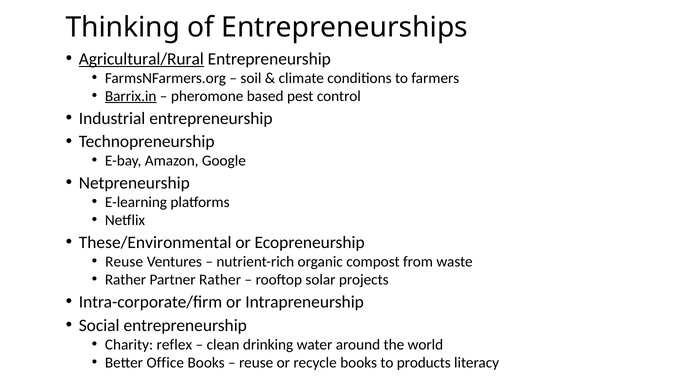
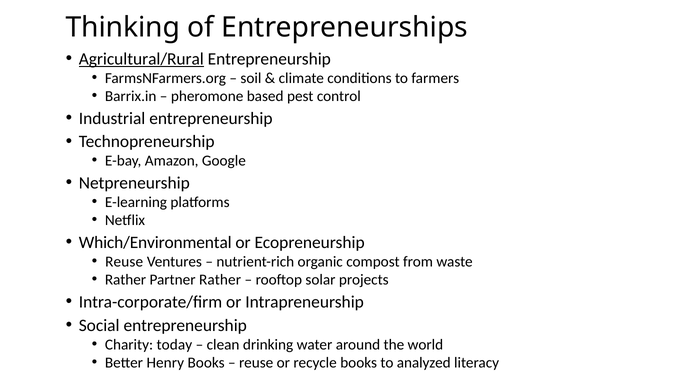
Barrix.in underline: present -> none
These/Environmental: These/Environmental -> Which/Environmental
reflex: reflex -> today
Office: Office -> Henry
products: products -> analyzed
